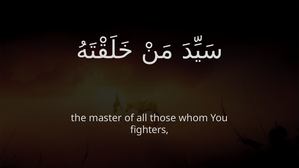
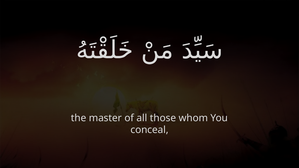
fighters: fighters -> conceal
